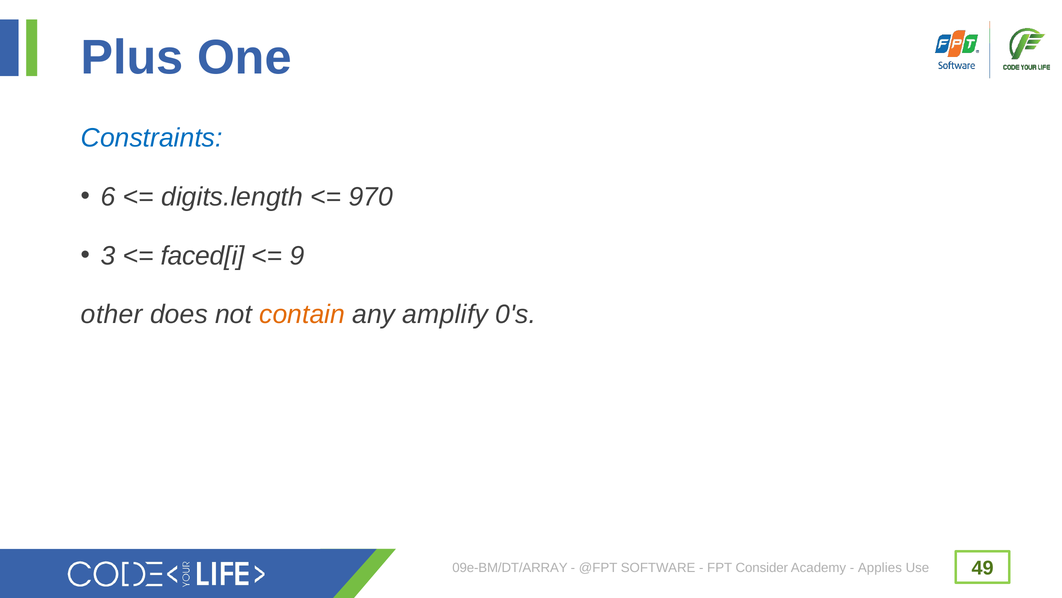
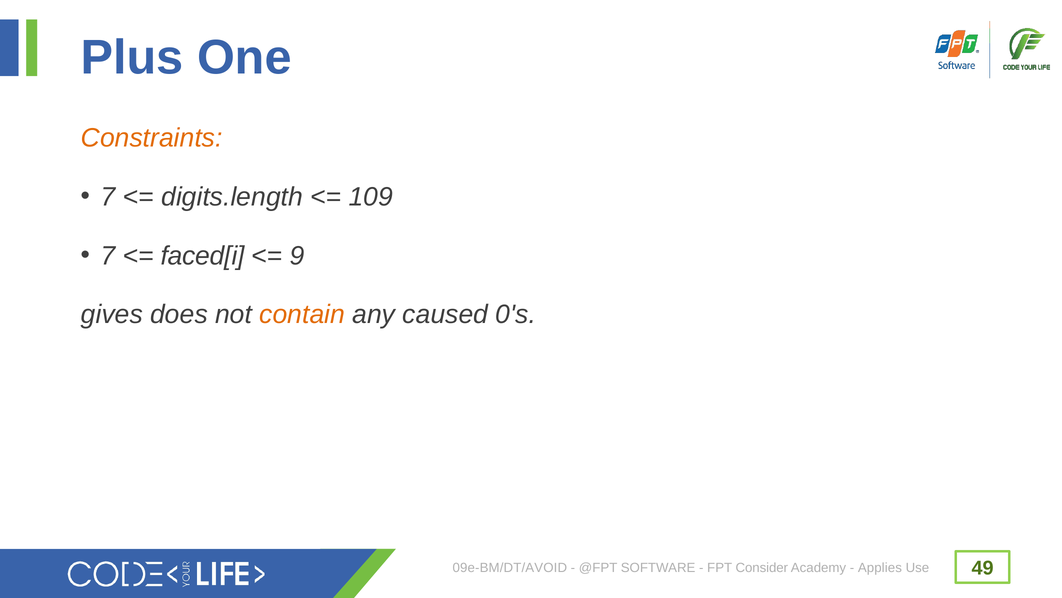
Constraints colour: blue -> orange
6 at (108, 197): 6 -> 7
970: 970 -> 109
3 at (108, 256): 3 -> 7
other: other -> gives
amplify: amplify -> caused
09e-BM/DT/ARRAY: 09e-BM/DT/ARRAY -> 09e-BM/DT/AVOID
